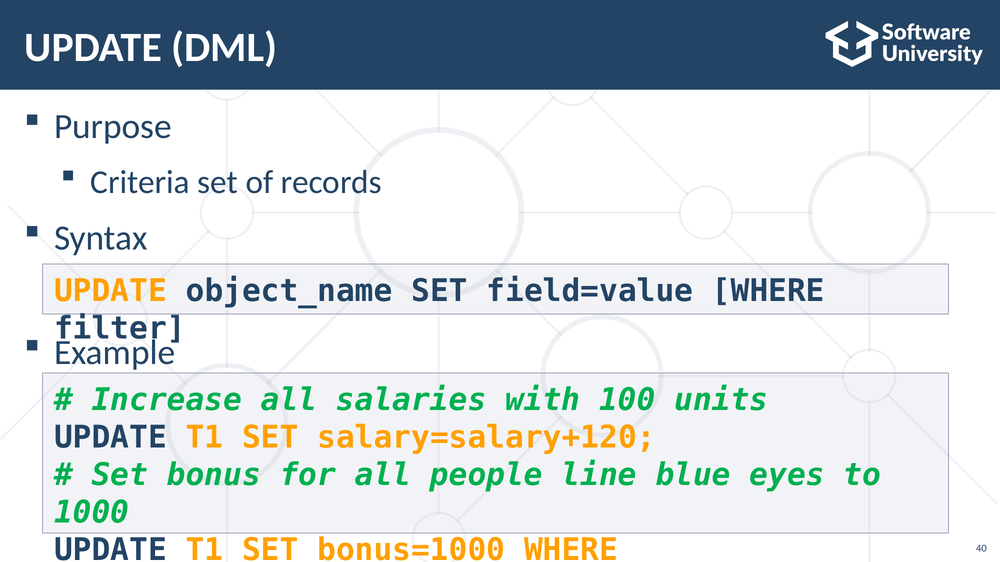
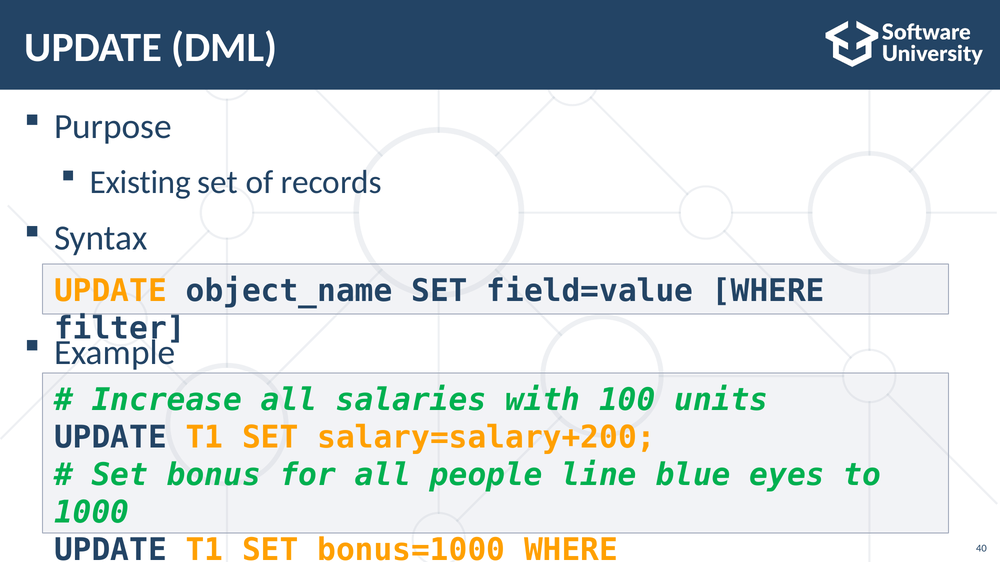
Criteria: Criteria -> Existing
salary=salary+120: salary=salary+120 -> salary=salary+200
